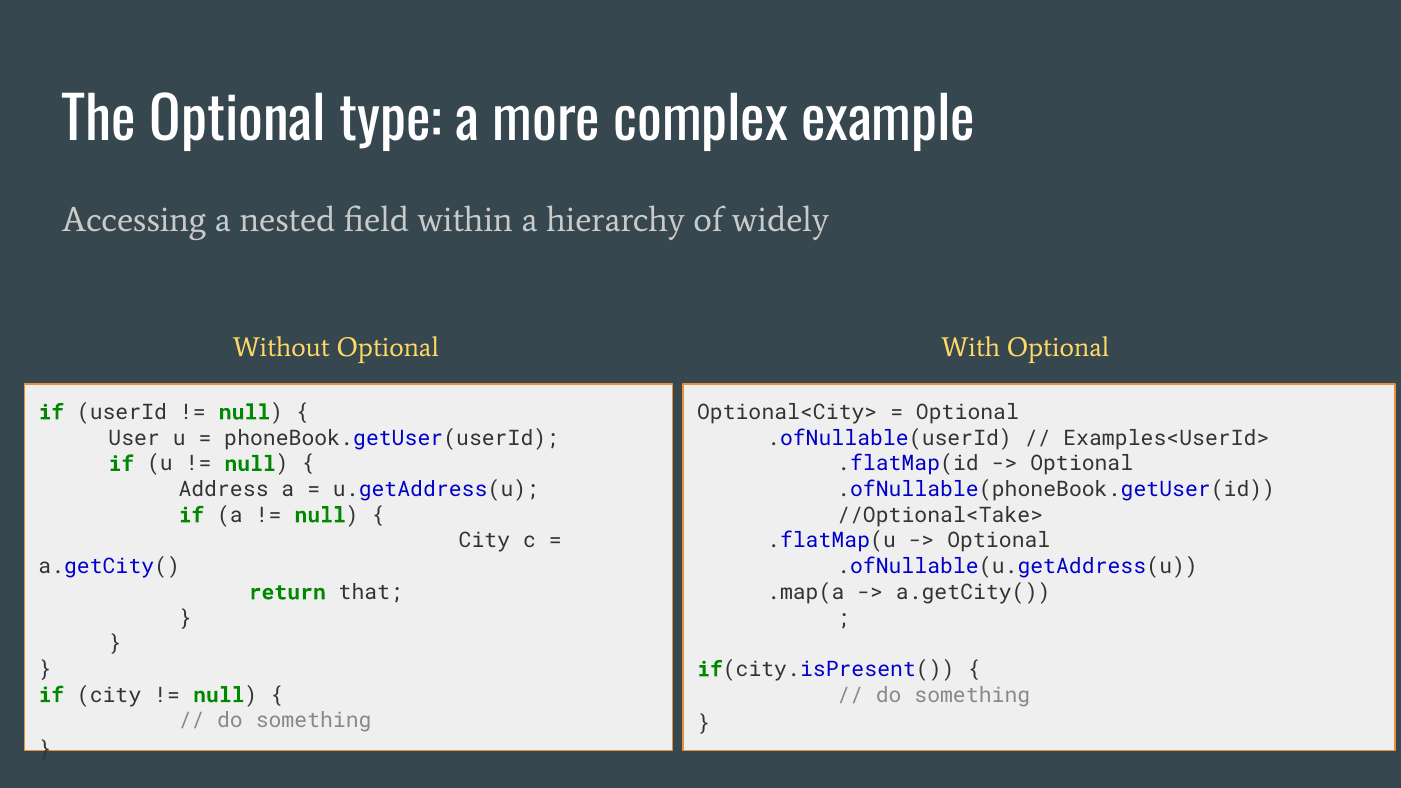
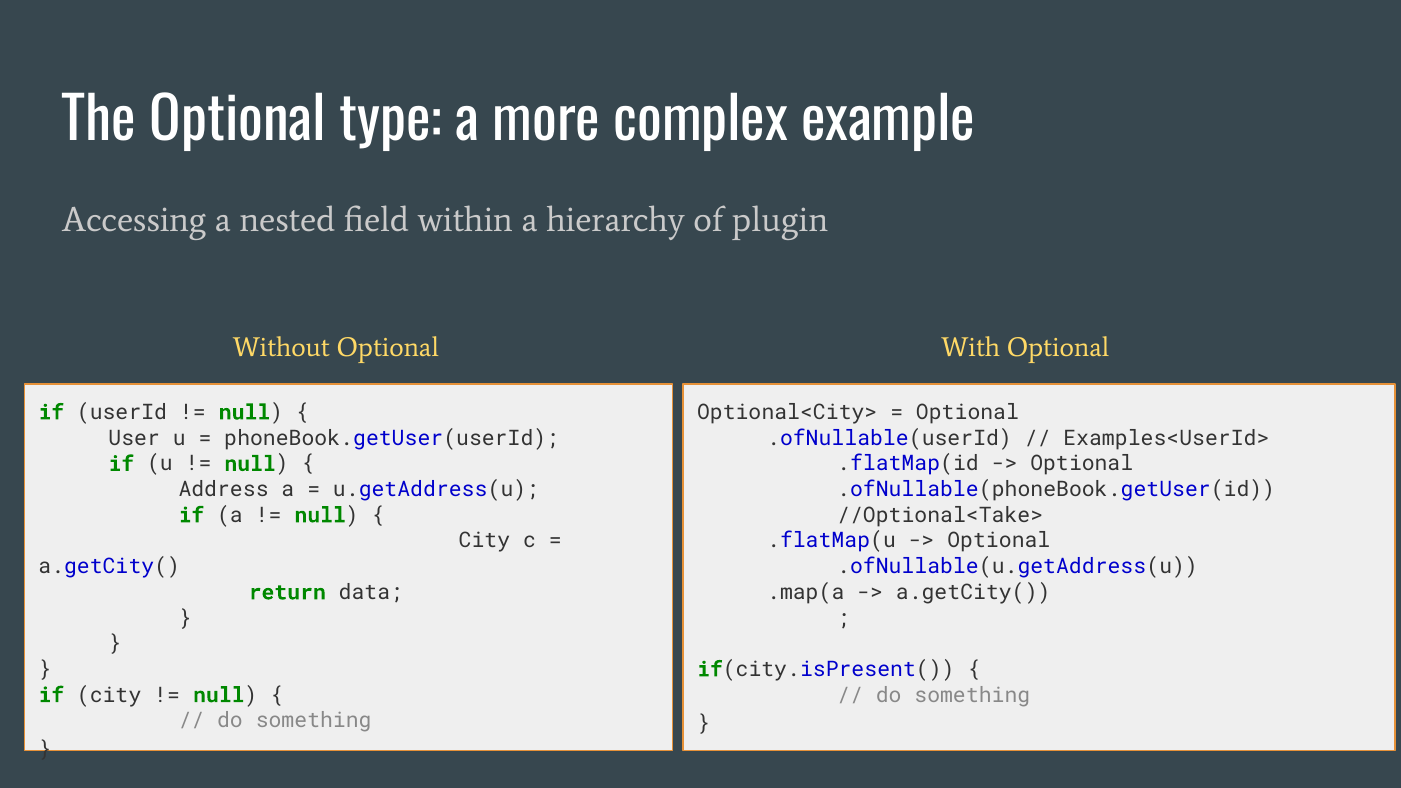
widely: widely -> plugin
that: that -> data
